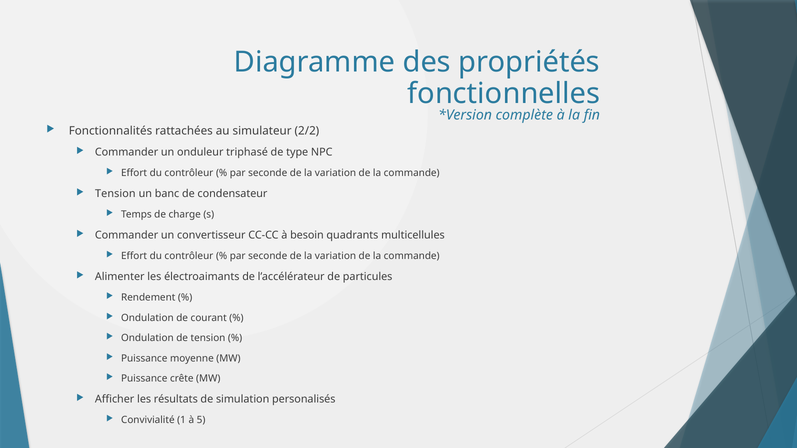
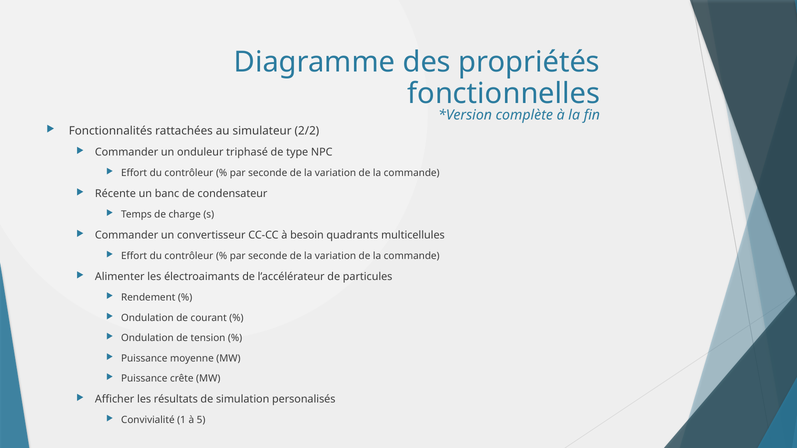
Tension at (115, 194): Tension -> Récente
